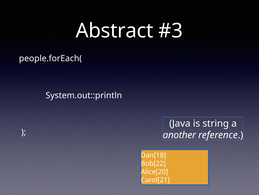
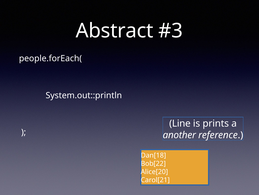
Java: Java -> Line
string: string -> prints
